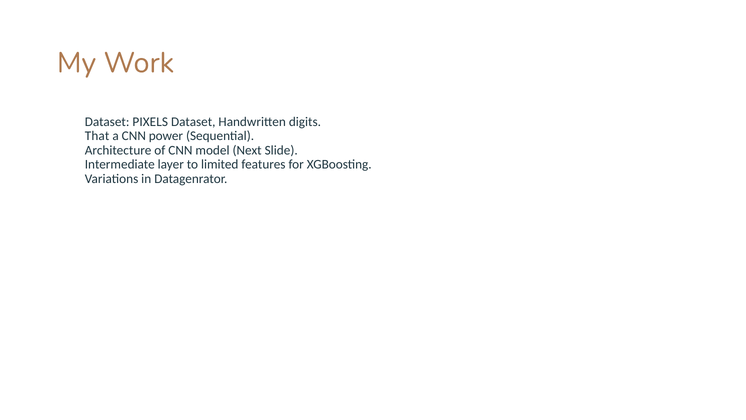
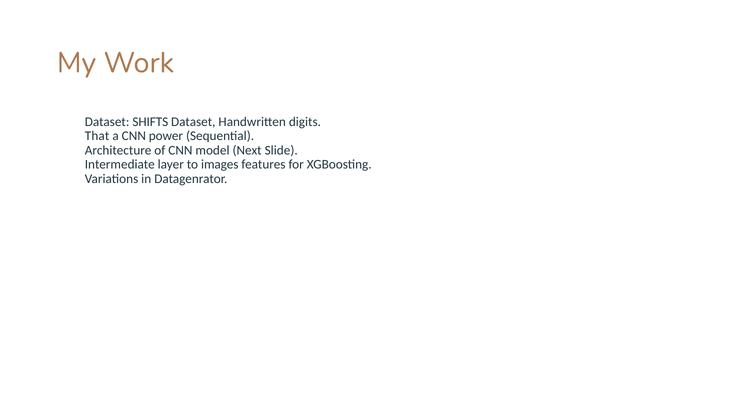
PIXELS: PIXELS -> SHIFTS
limited: limited -> images
